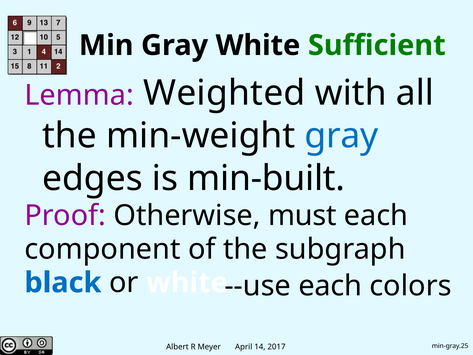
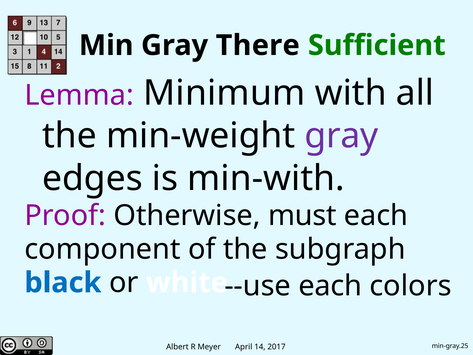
Gray White: White -> There
Weighted: Weighted -> Minimum
gray at (341, 136) colour: blue -> purple
min-built: min-built -> min-with
